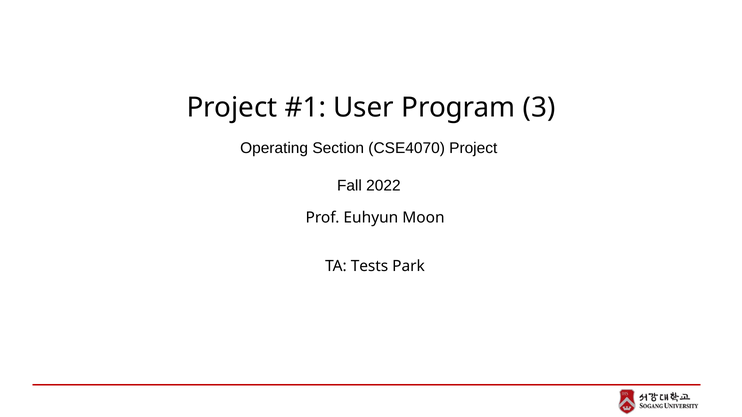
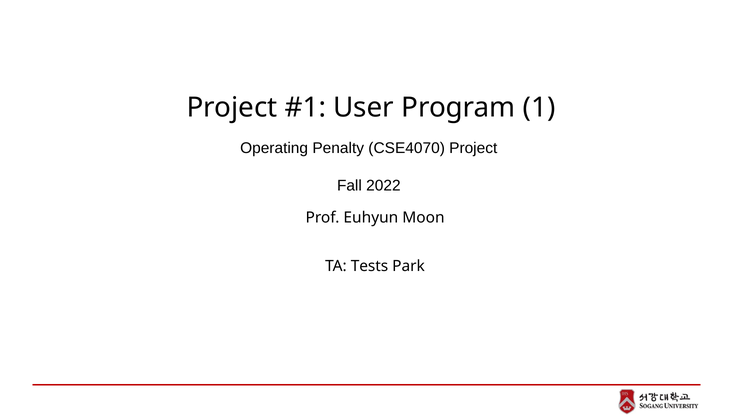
3: 3 -> 1
Section: Section -> Penalty
